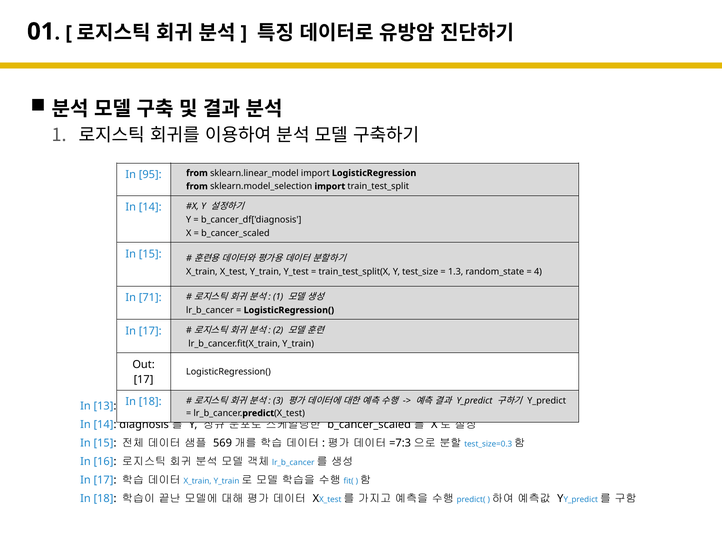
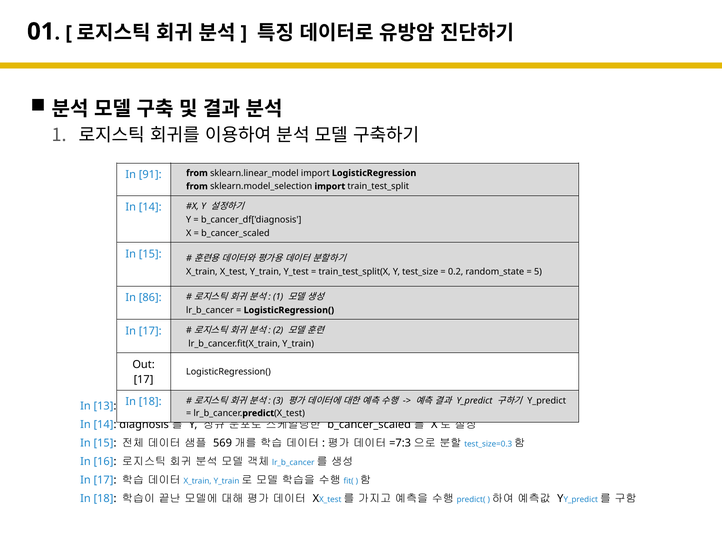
95: 95 -> 91
1.3: 1.3 -> 0.2
4: 4 -> 5
71: 71 -> 86
